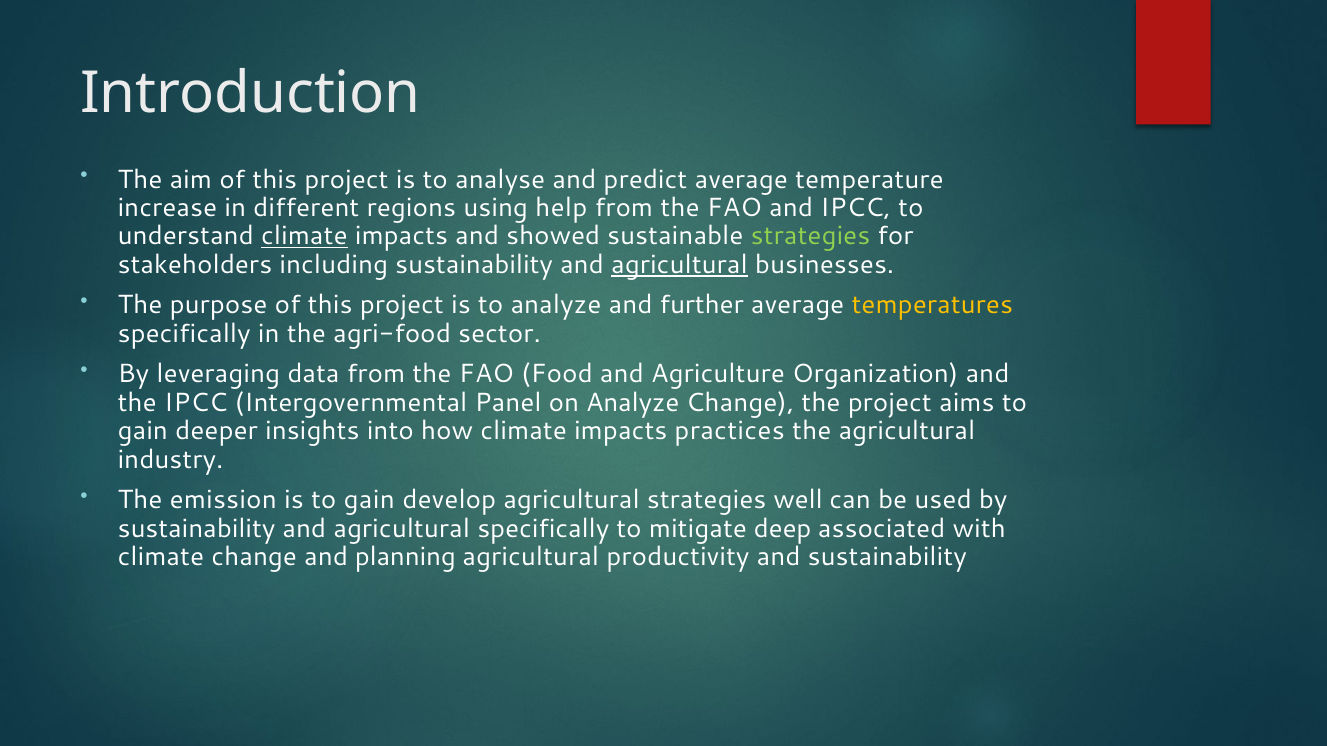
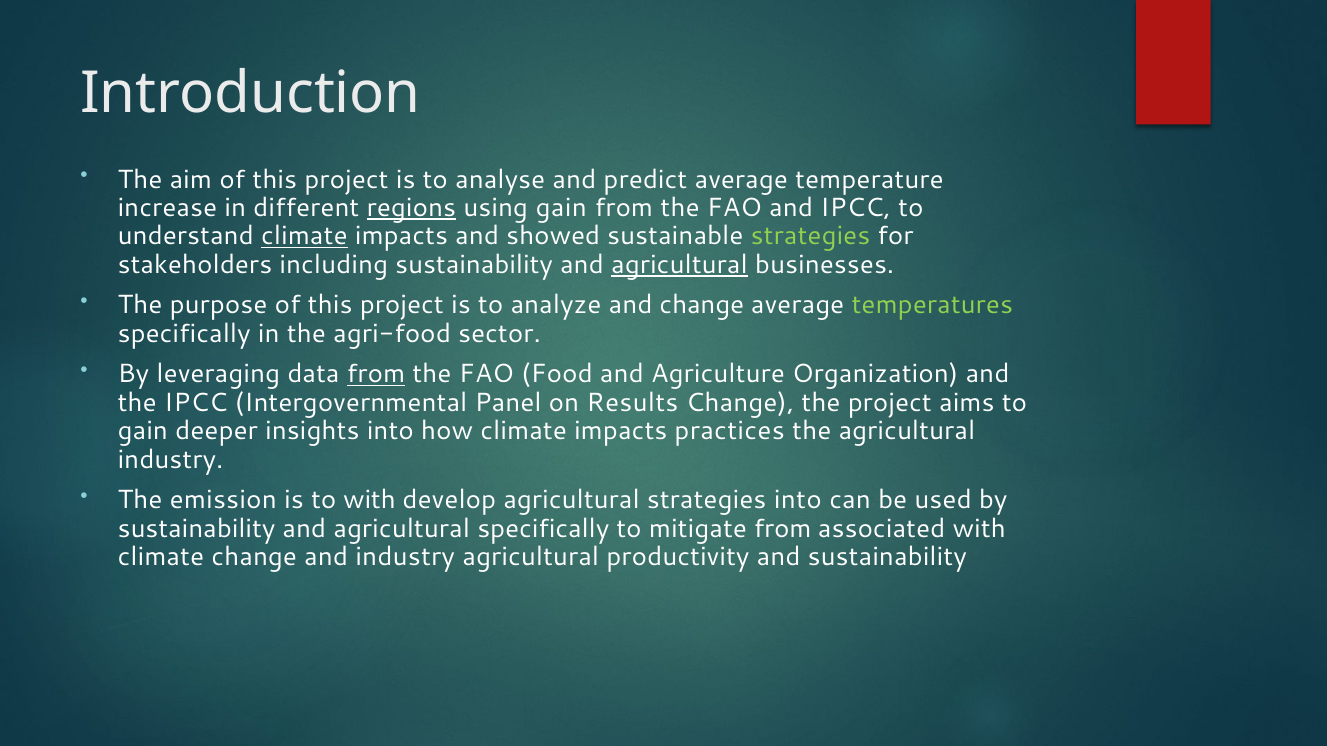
regions underline: none -> present
using help: help -> gain
and further: further -> change
temperatures colour: yellow -> light green
from at (376, 375) underline: none -> present
on Analyze: Analyze -> Results
is to gain: gain -> with
strategies well: well -> into
mitigate deep: deep -> from
and planning: planning -> industry
